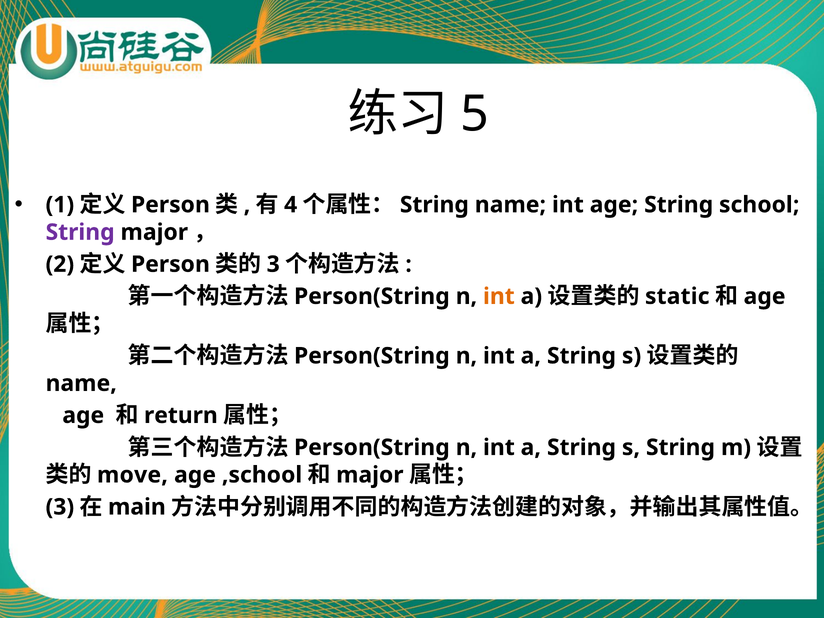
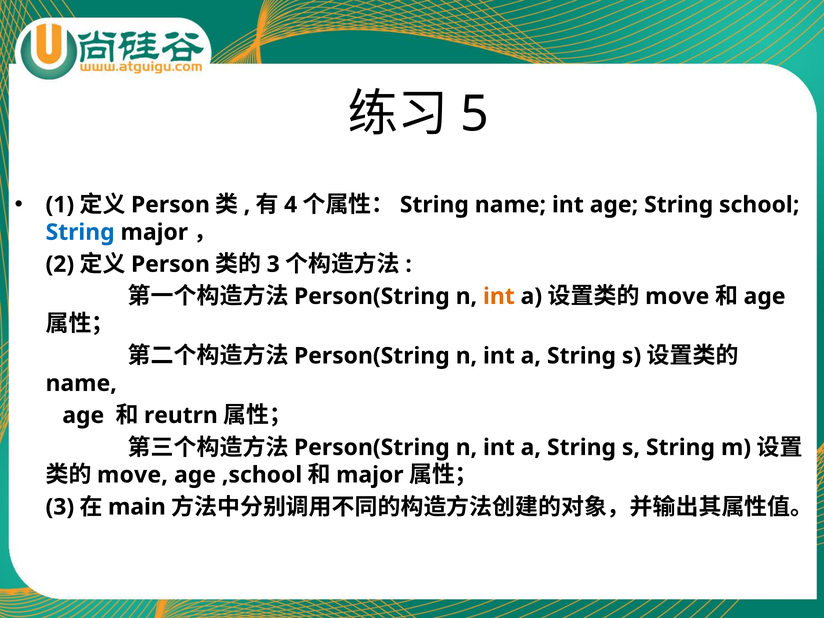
String at (80, 232) colour: purple -> blue
static at (677, 296): static -> move
return: return -> reutrn
